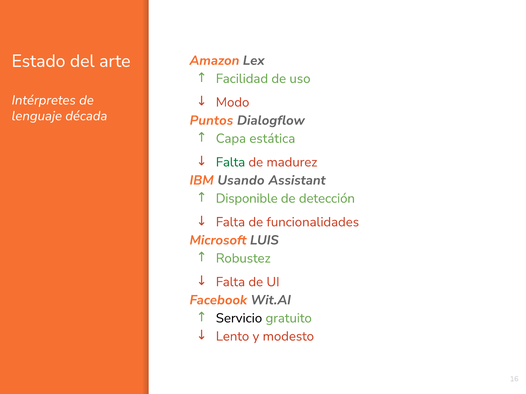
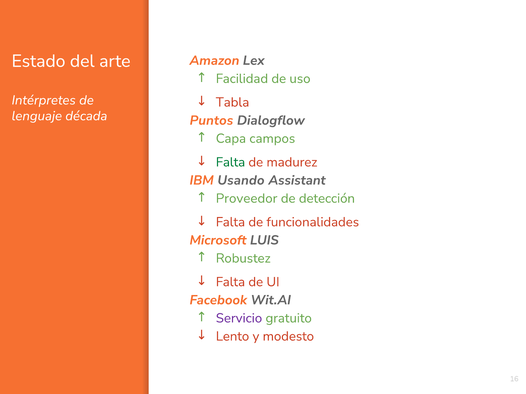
Modo: Modo -> Tabla
estática: estática -> campos
Disponible: Disponible -> Proveedor
Servicio colour: black -> purple
